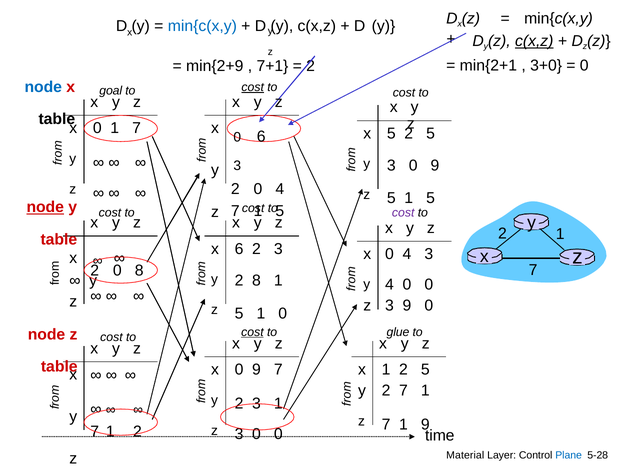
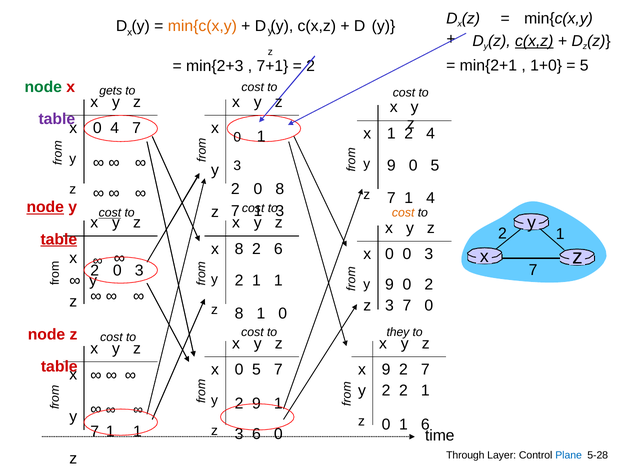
min{c(x,y at (202, 26) colour: blue -> orange
3+0: 3+0 -> 1+0
0 at (584, 65): 0 -> 5
min{2+9: min{2+9 -> min{2+3
node at (43, 87) colour: blue -> green
cost at (253, 87) underline: present -> none
goal: goal -> gets
table at (57, 119) colour: black -> purple
0 1: 1 -> 4
x 5: 5 -> 1
5 at (431, 134): 5 -> 4
6 at (261, 137): 6 -> 1
3 at (391, 166): 3 -> 9
9 at (435, 166): 9 -> 5
2 0 4: 4 -> 8
5 at (391, 198): 5 -> 7
5 at (431, 198): 5 -> 4
5 at (280, 211): 5 -> 3
cost at (110, 213) underline: none -> present
cost at (403, 213) colour: purple -> orange
table at (59, 240) underline: none -> present
x 6: 6 -> 8
3 at (278, 249): 3 -> 6
x 0 4: 4 -> 0
2 0 8: 8 -> 3
y 2 8: 8 -> 1
4 at (389, 285): 4 -> 9
0 at (429, 285): 0 -> 2
3 9: 9 -> 7
5 at (239, 314): 5 -> 8
cost at (252, 332) underline: present -> none
glue: glue -> they
x 0 9: 9 -> 5
1 at (386, 370): 1 -> 9
5 at (425, 370): 5 -> 7
7 at (403, 391): 7 -> 2
y 2 3: 3 -> 9
z 7: 7 -> 0
1 9: 9 -> 6
7 1 2: 2 -> 1
z 3 0: 0 -> 6
Material: Material -> Through
